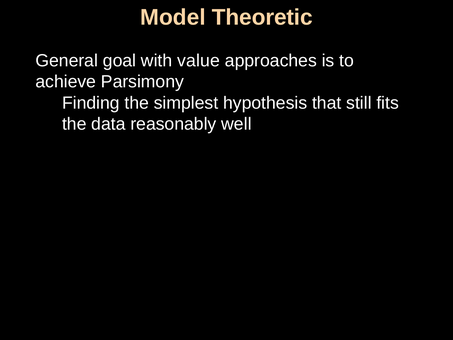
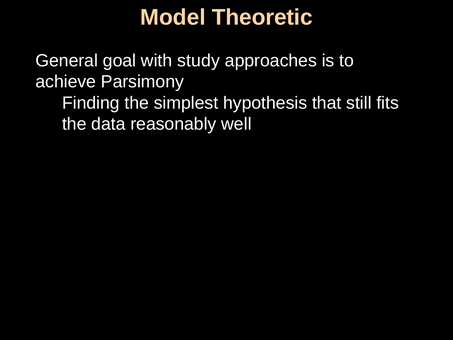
value: value -> study
